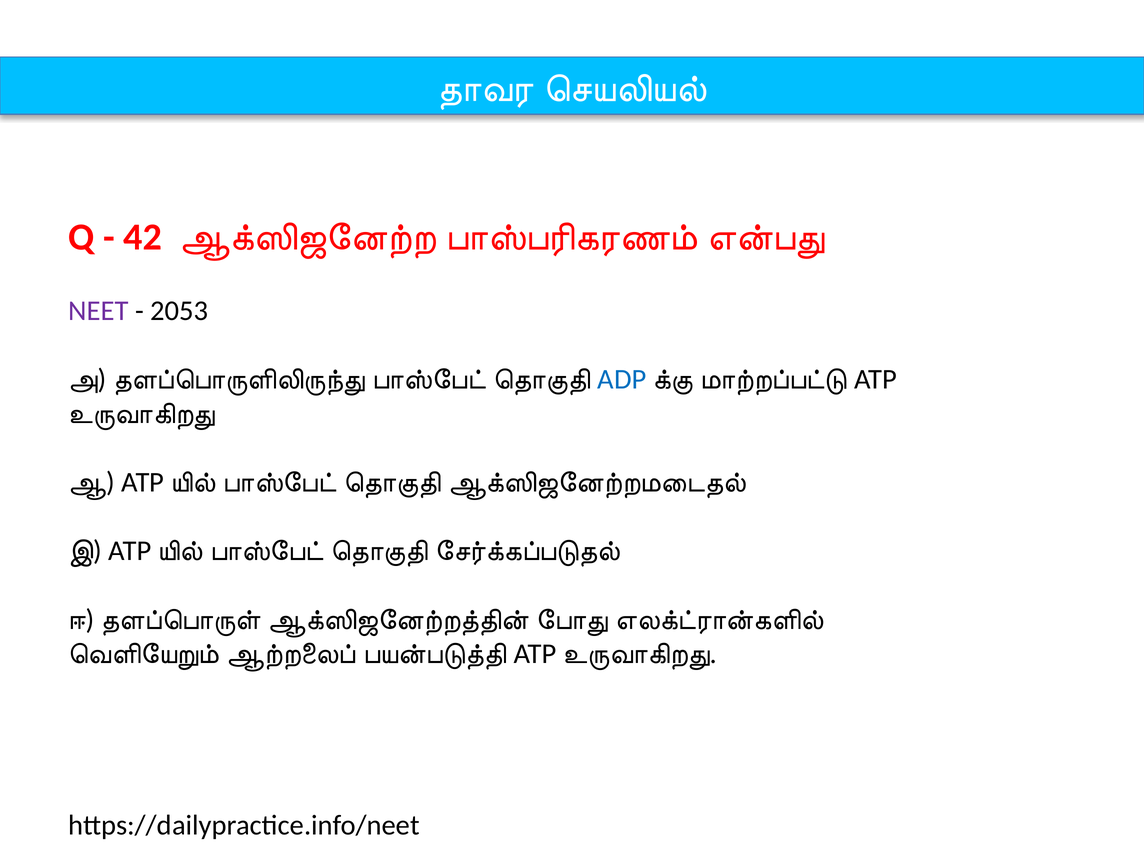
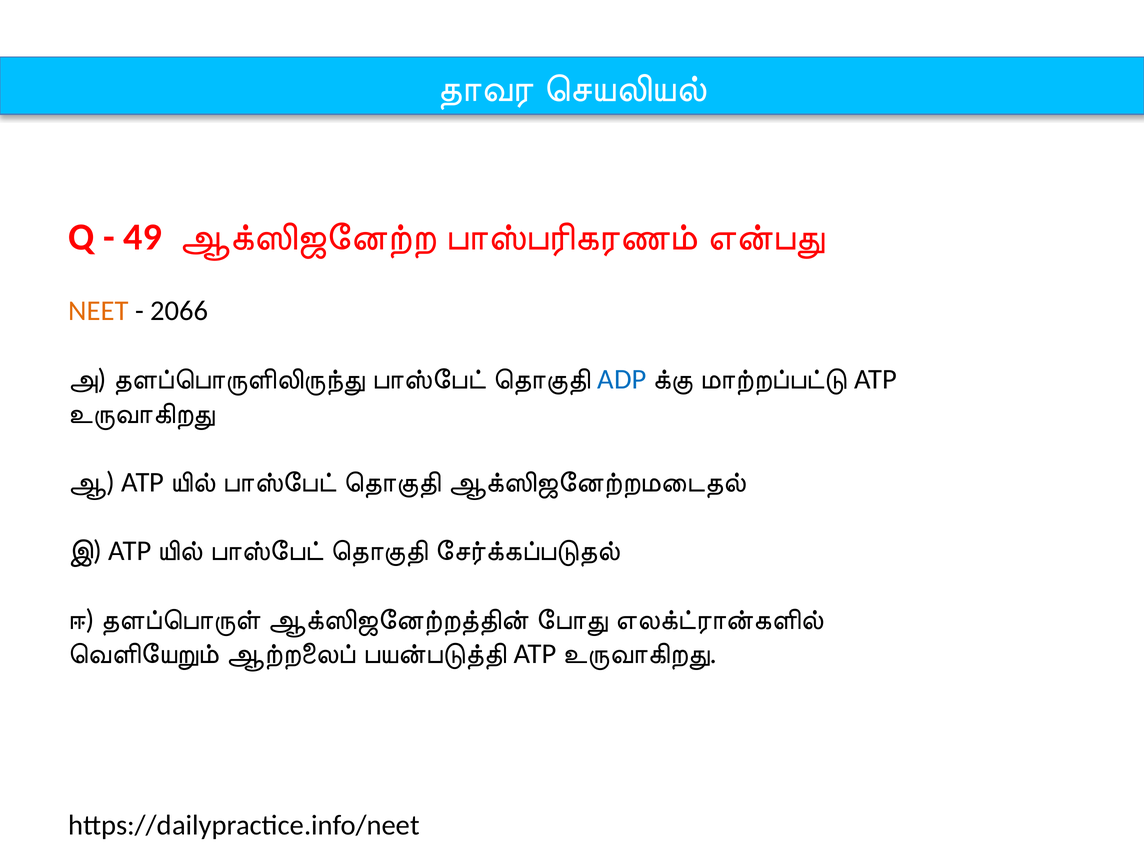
42: 42 -> 49
NEET colour: purple -> orange
2053: 2053 -> 2066
